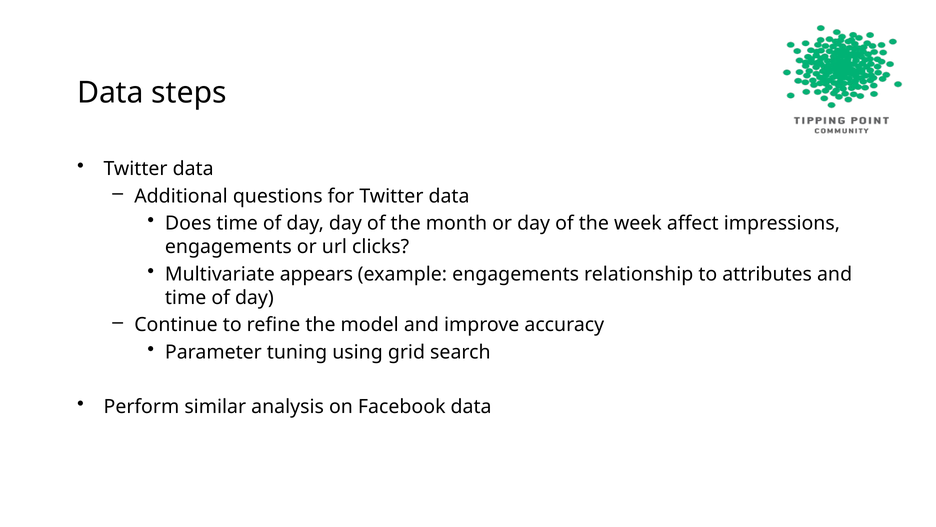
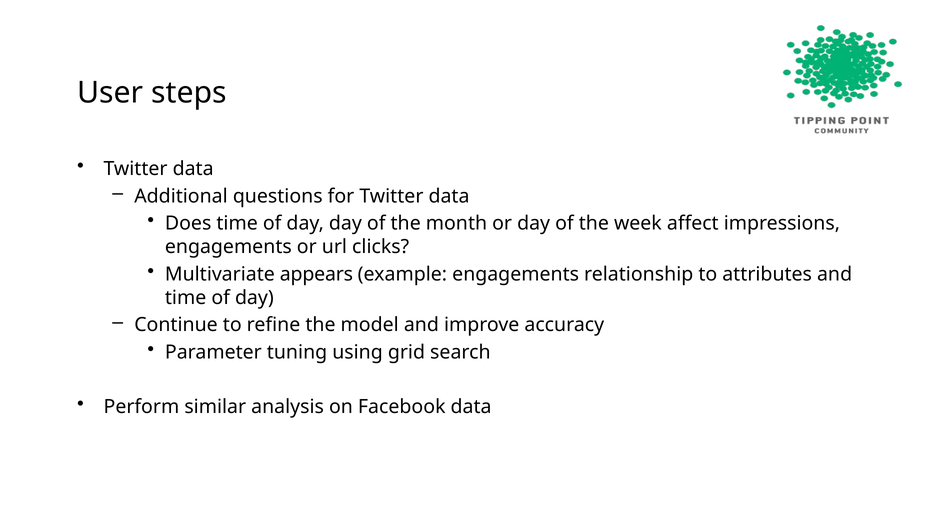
Data at (110, 93): Data -> User
